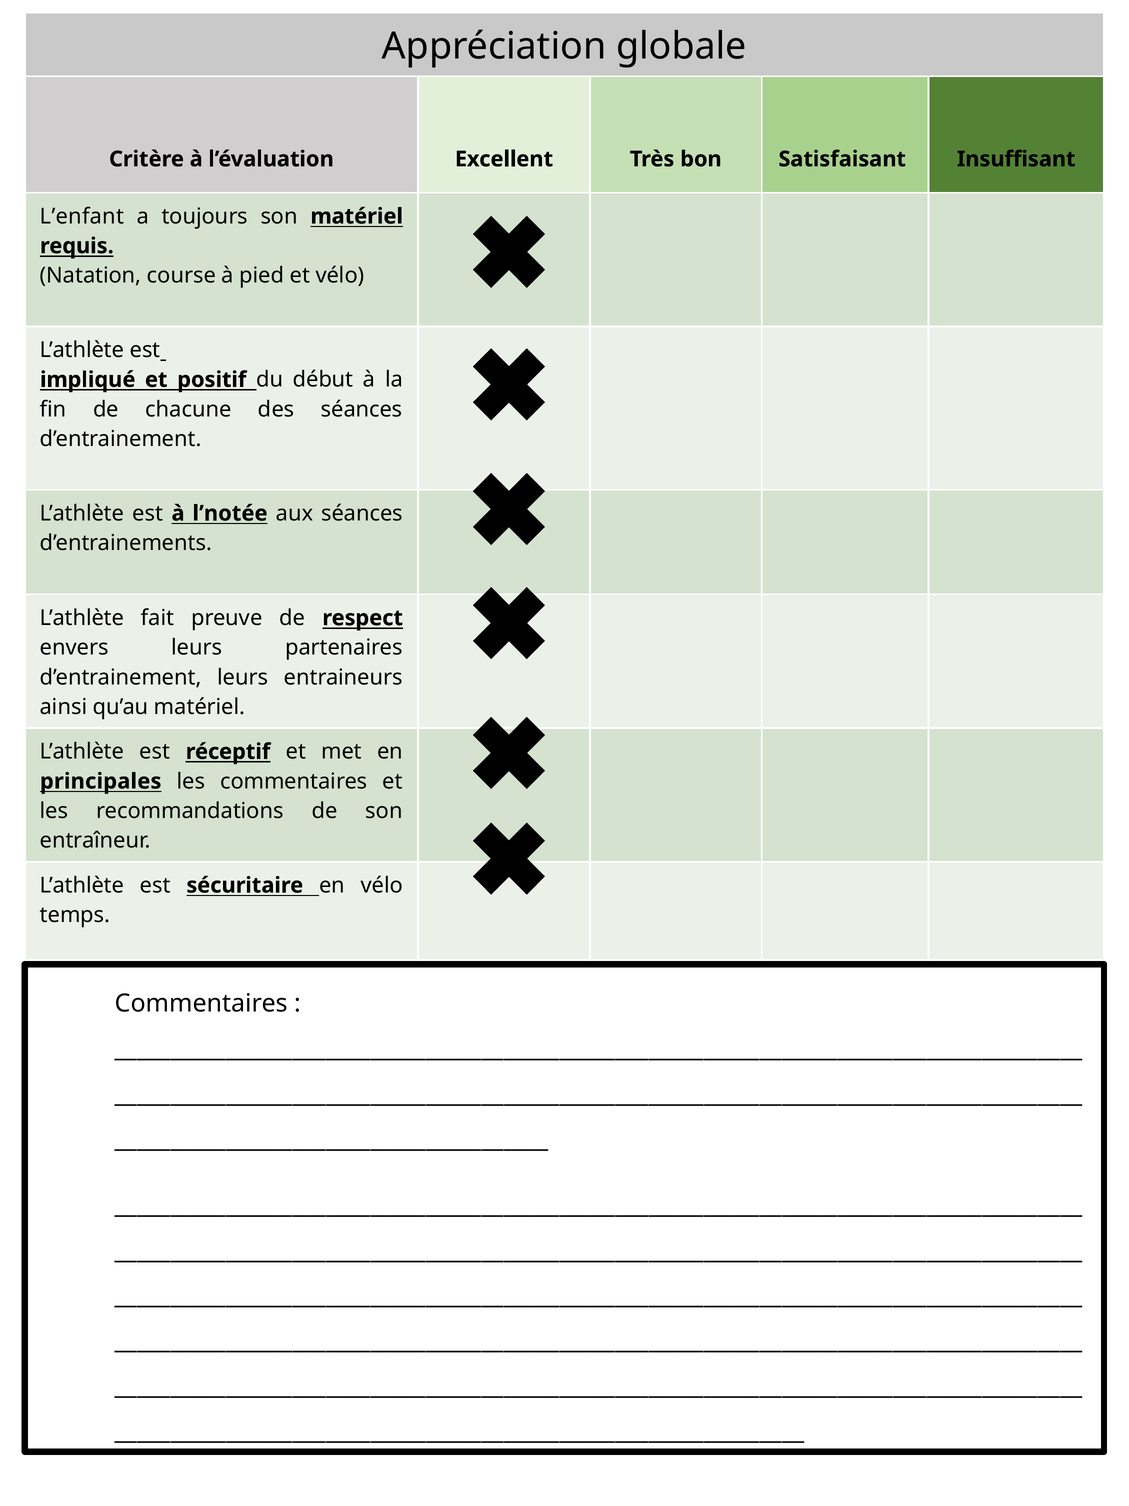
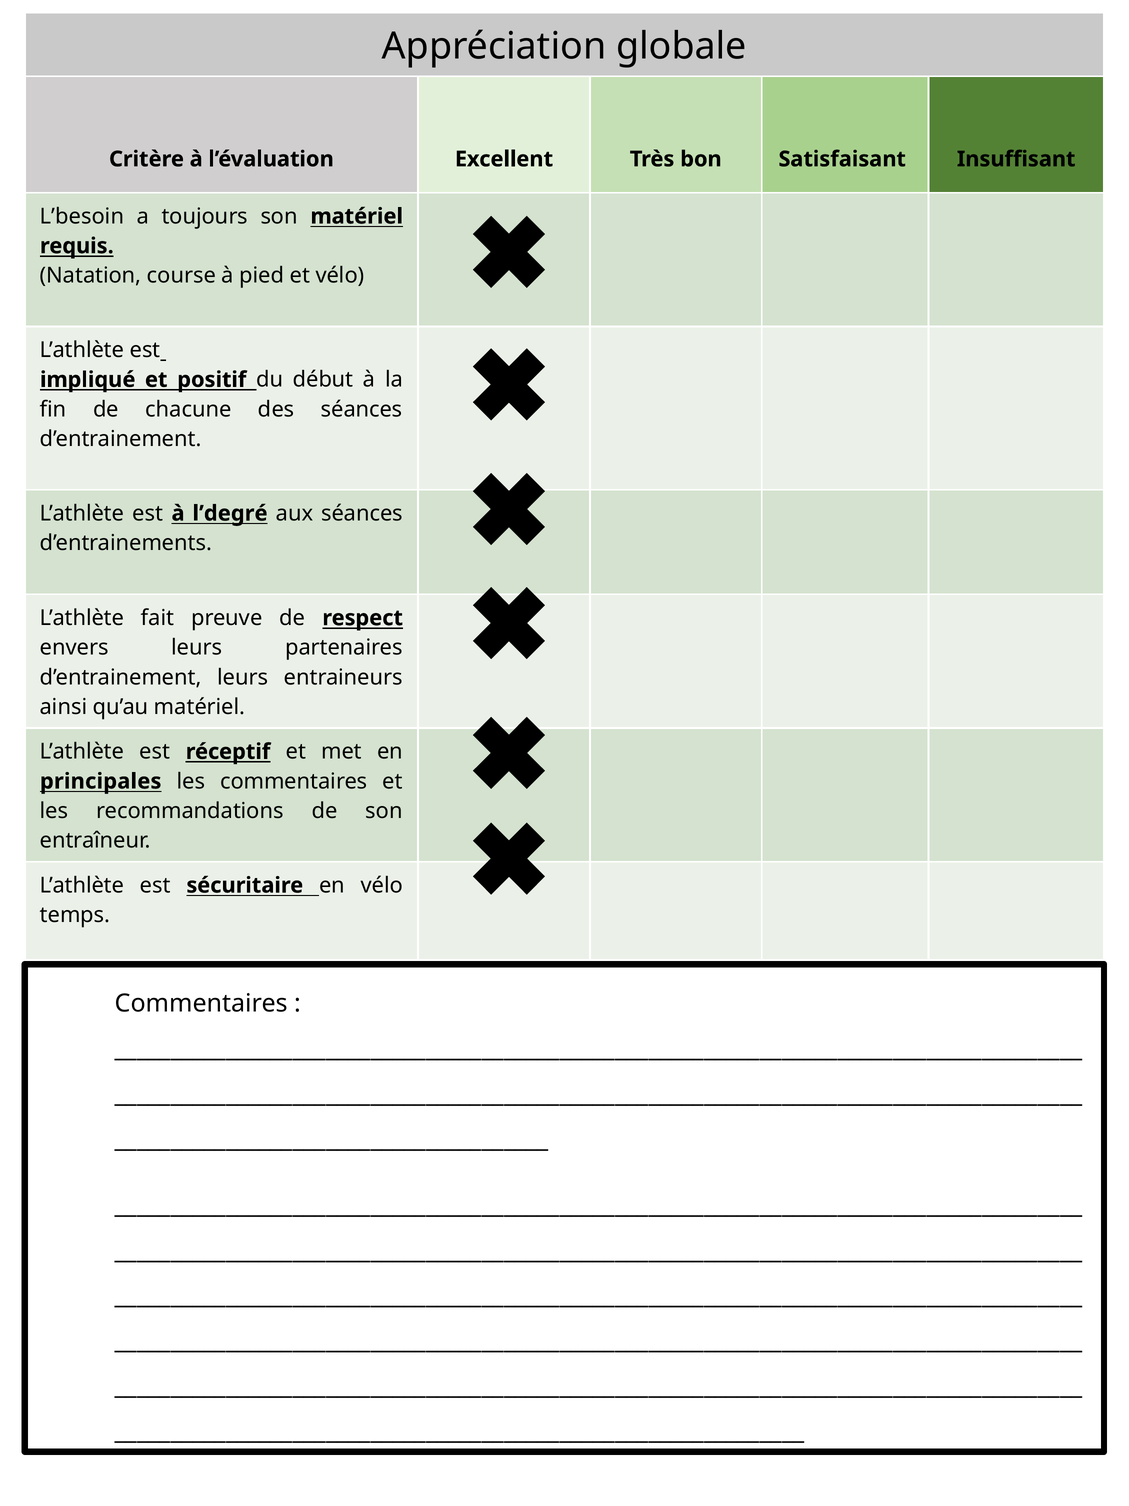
L’enfant: L’enfant -> L’besoin
l’notée: l’notée -> l’degré
